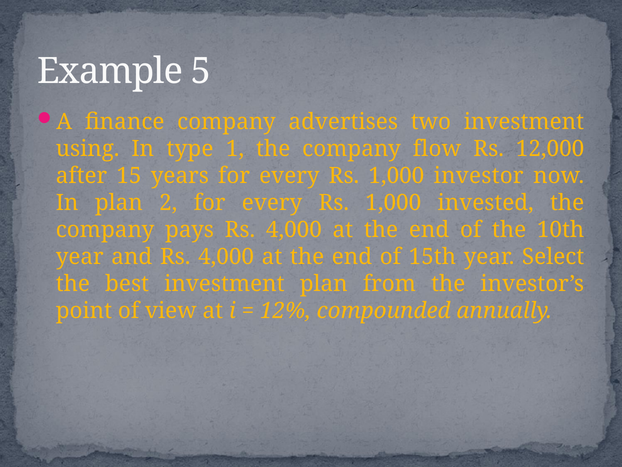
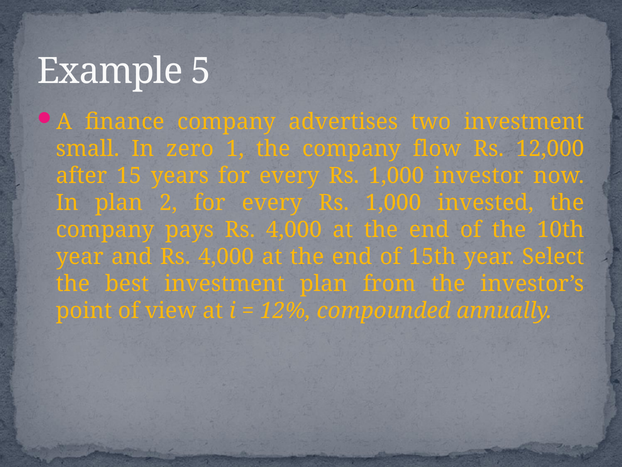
using: using -> small
type: type -> zero
